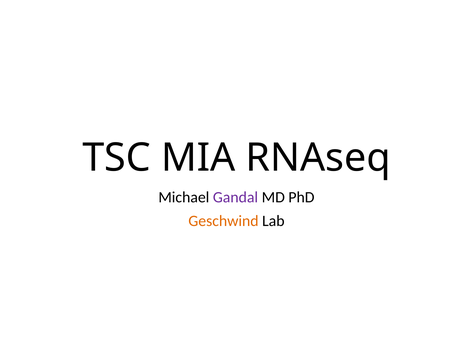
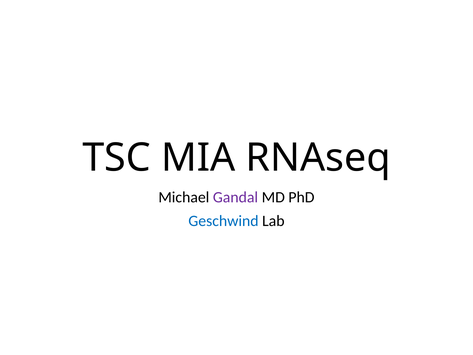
Geschwind colour: orange -> blue
